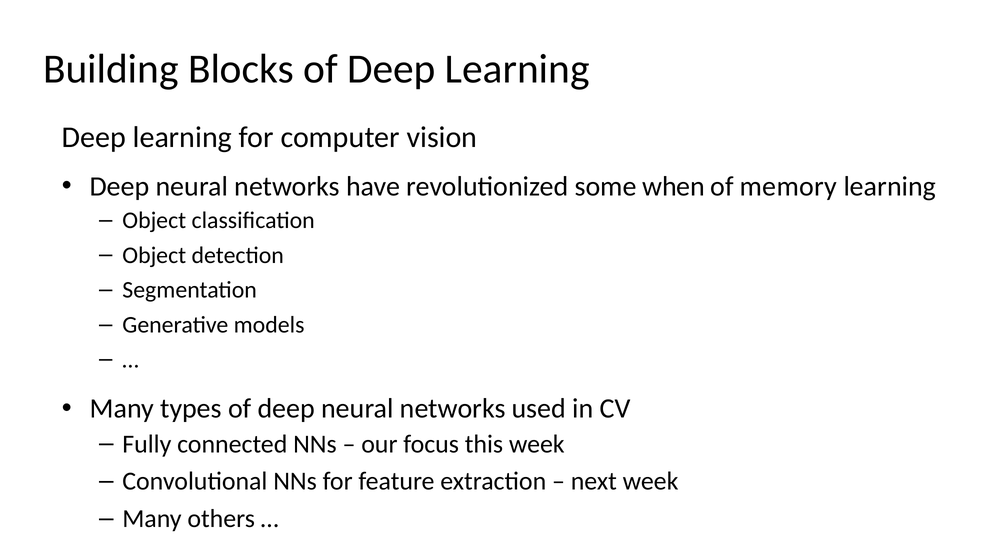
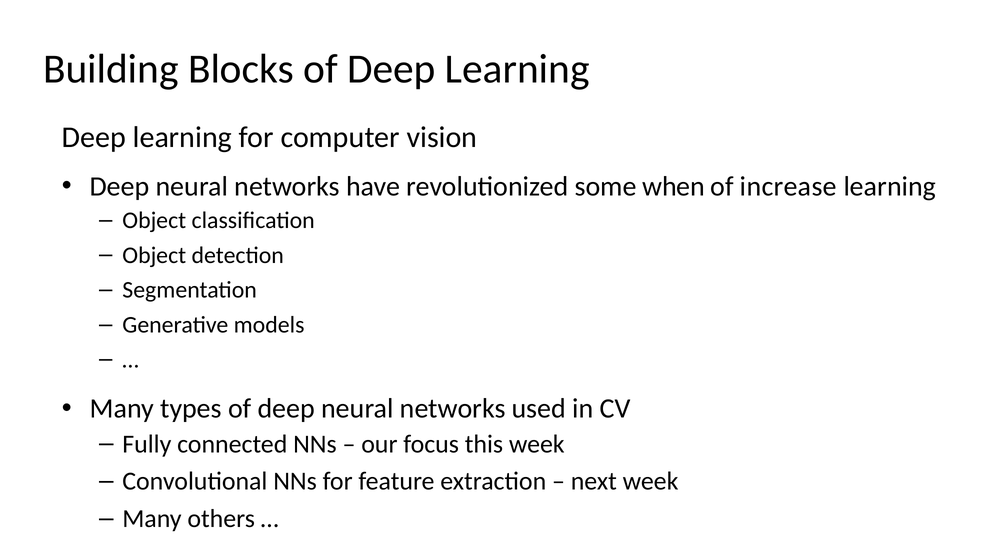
memory: memory -> increase
